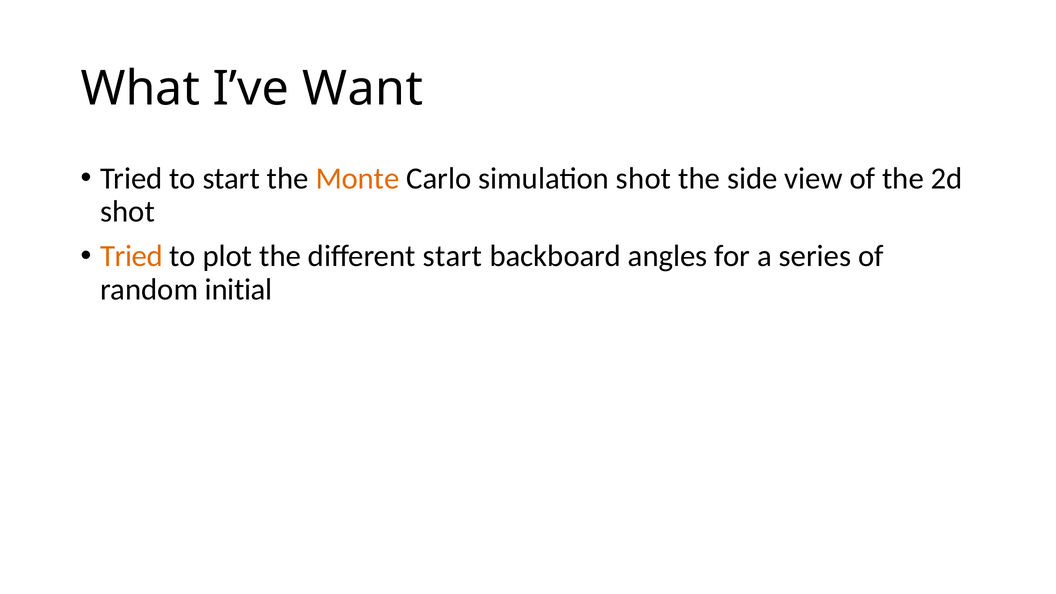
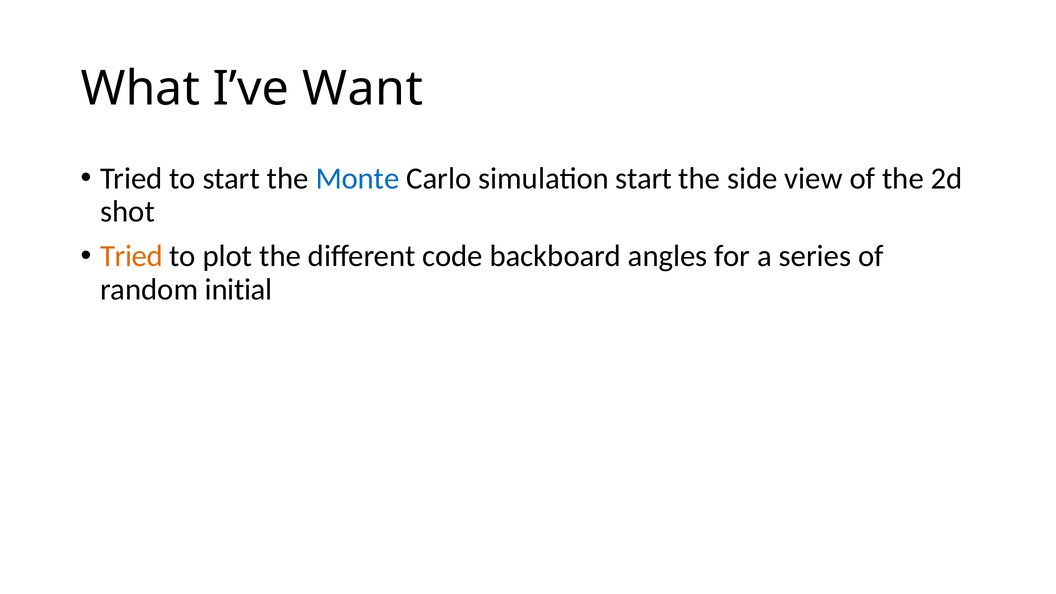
Monte colour: orange -> blue
simulation shot: shot -> start
different start: start -> code
